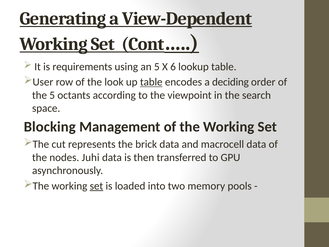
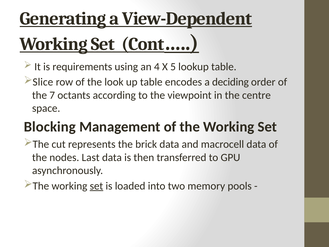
an 5: 5 -> 4
6: 6 -> 5
User: User -> Slice
table at (151, 82) underline: present -> none
the 5: 5 -> 7
search: search -> centre
Juhi: Juhi -> Last
